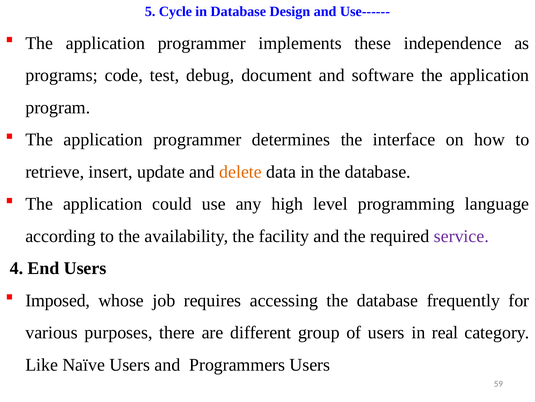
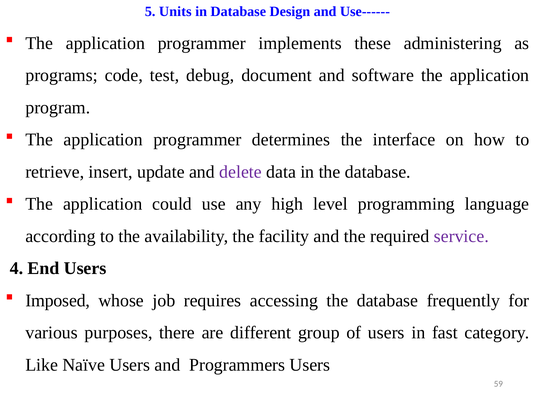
Cycle: Cycle -> Units
independence: independence -> administering
delete colour: orange -> purple
real: real -> fast
